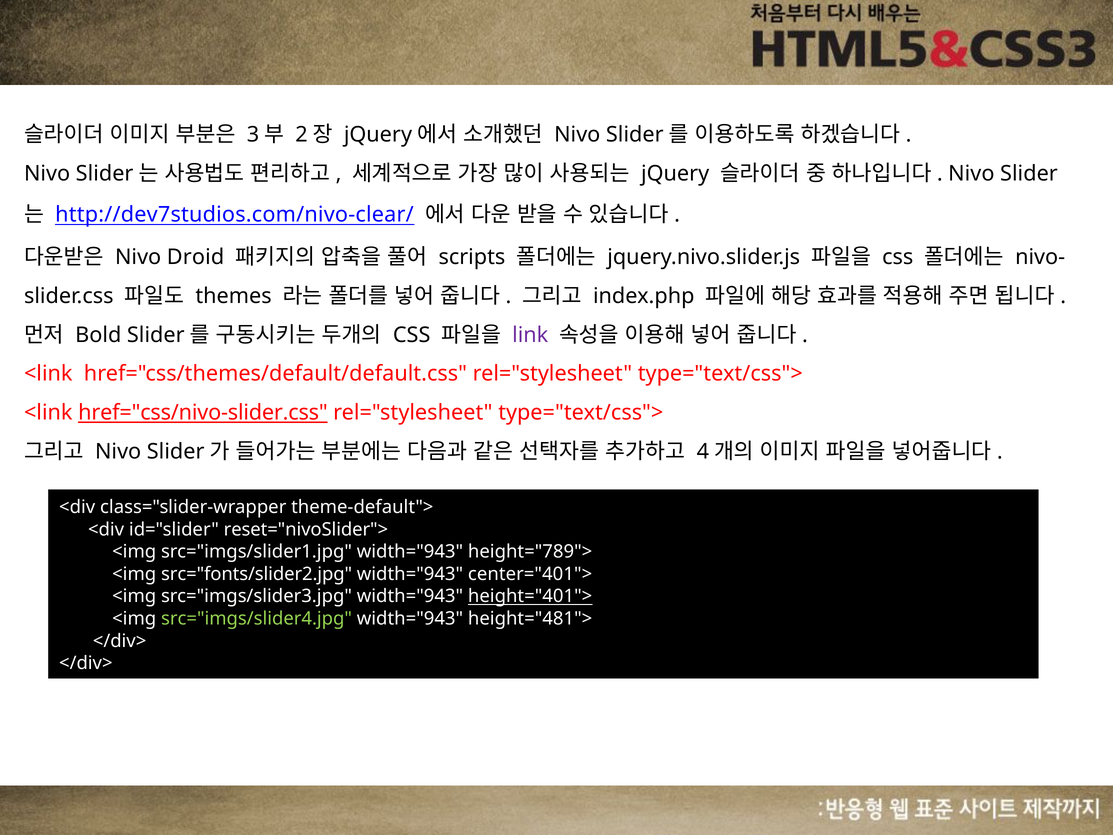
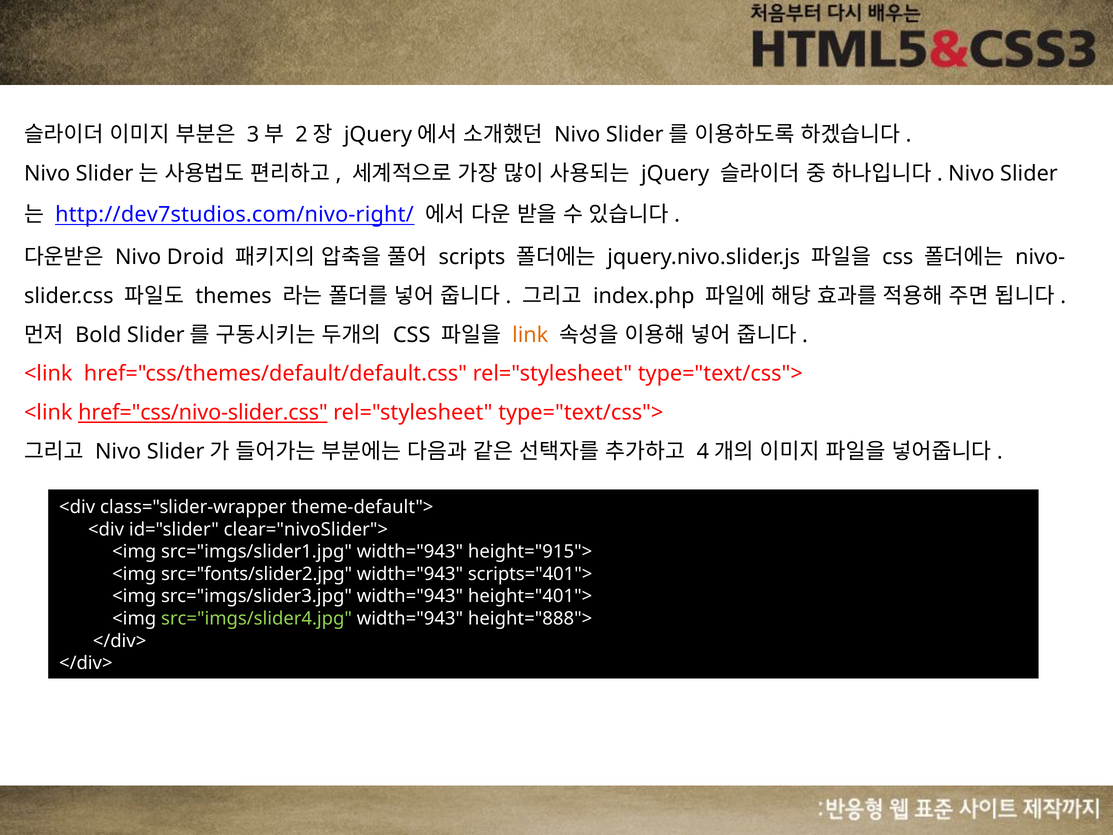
http://dev7studios.com/nivo-clear/: http://dev7studios.com/nivo-clear/ -> http://dev7studios.com/nivo-right/
link colour: purple -> orange
reset="nivoSlider">: reset="nivoSlider"> -> clear="nivoSlider">
height="789">: height="789"> -> height="915">
center="401">: center="401"> -> scripts="401">
height="401"> underline: present -> none
height="481">: height="481"> -> height="888">
